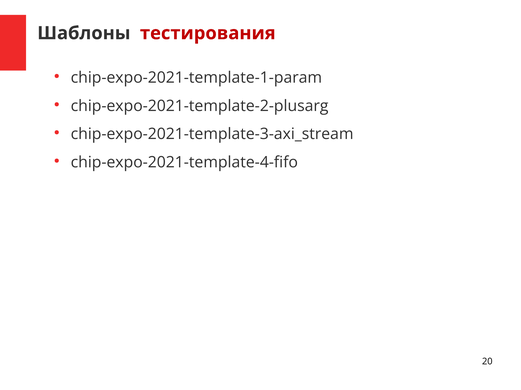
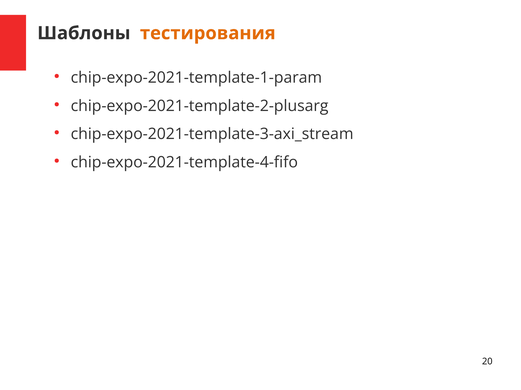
тестирования colour: red -> orange
